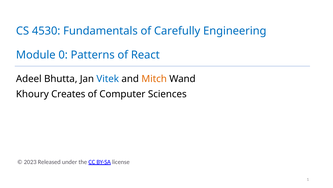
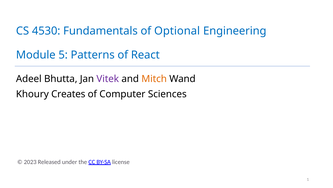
Carefully: Carefully -> Optional
0: 0 -> 5
Vitek colour: blue -> purple
